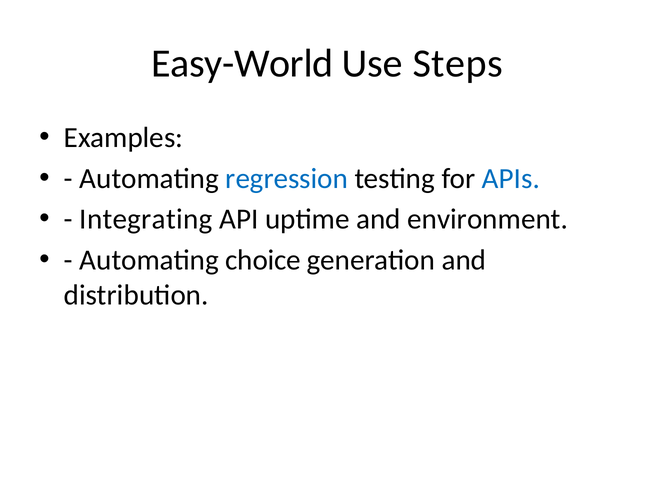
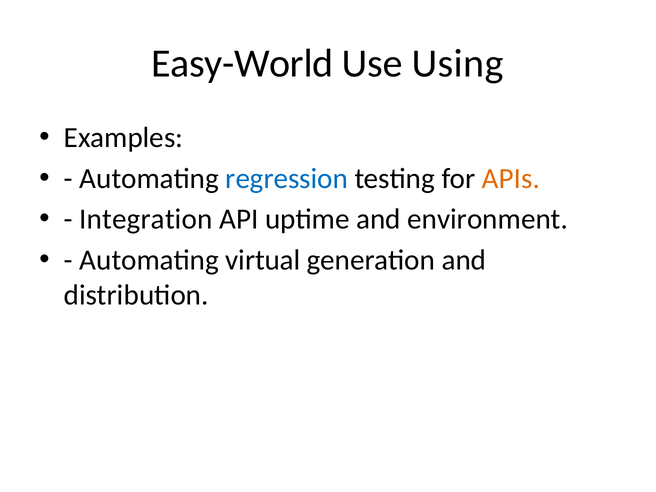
Steps: Steps -> Using
APIs colour: blue -> orange
Integrating: Integrating -> Integration
choice: choice -> virtual
